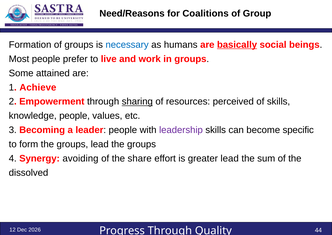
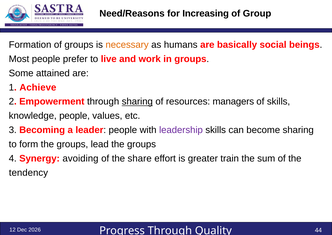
Coalitions: Coalitions -> Increasing
necessary colour: blue -> orange
basically underline: present -> none
perceived: perceived -> managers
become specific: specific -> sharing
greater lead: lead -> train
dissolved: dissolved -> tendency
